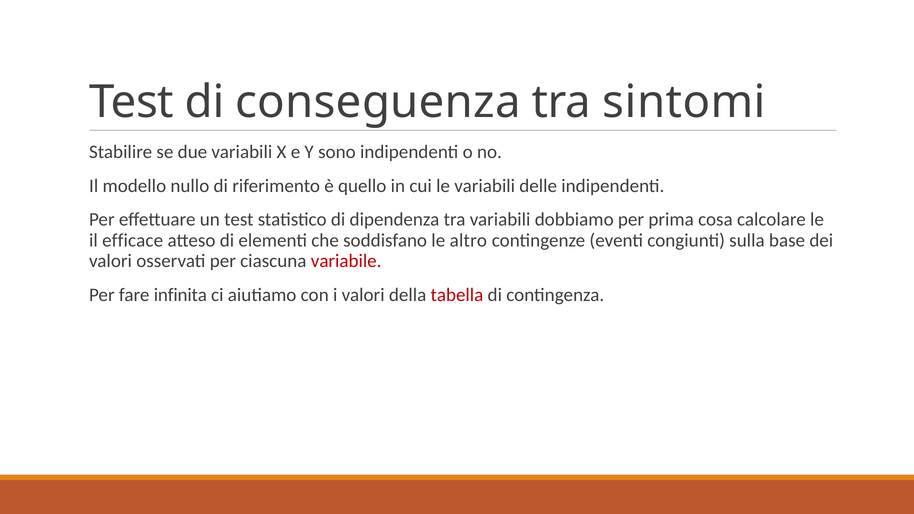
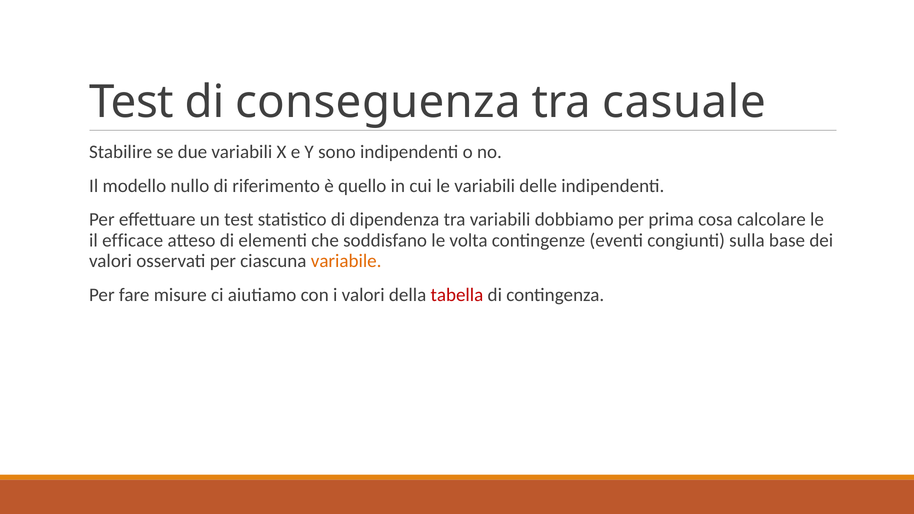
sintomi: sintomi -> casuale
altro: altro -> volta
variabile colour: red -> orange
infinita: infinita -> misure
